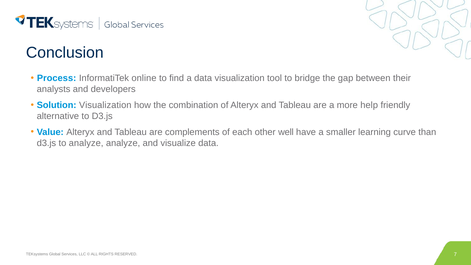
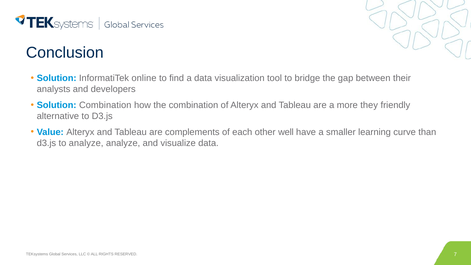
Process at (57, 78): Process -> Solution
Solution Visualization: Visualization -> Combination
help: help -> they
